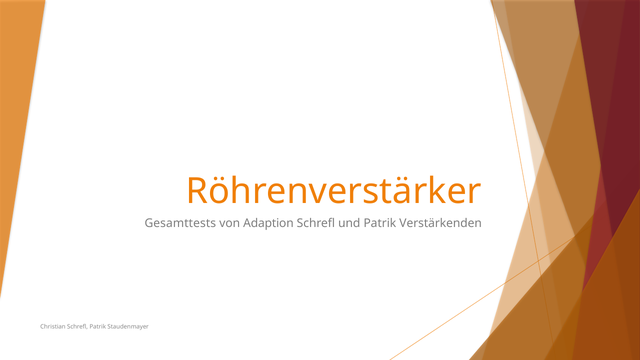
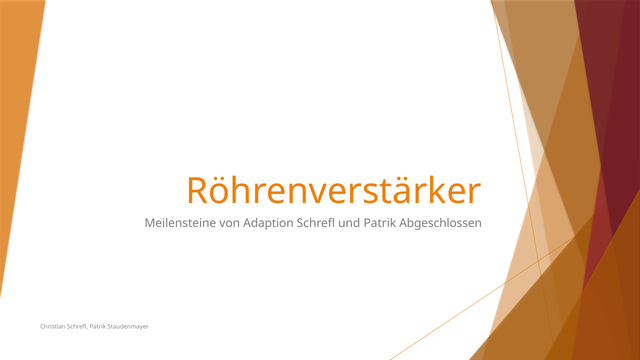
Gesamttests: Gesamttests -> Meilensteine
Verstärkenden: Verstärkenden -> Abgeschlossen
